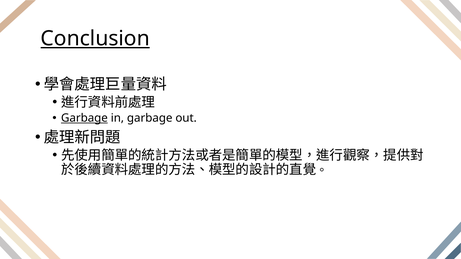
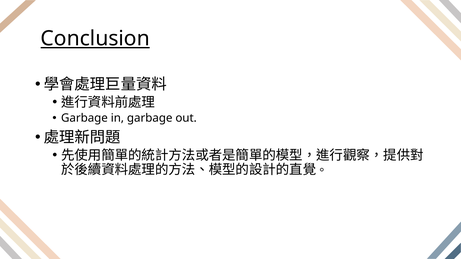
Garbage at (84, 118) underline: present -> none
